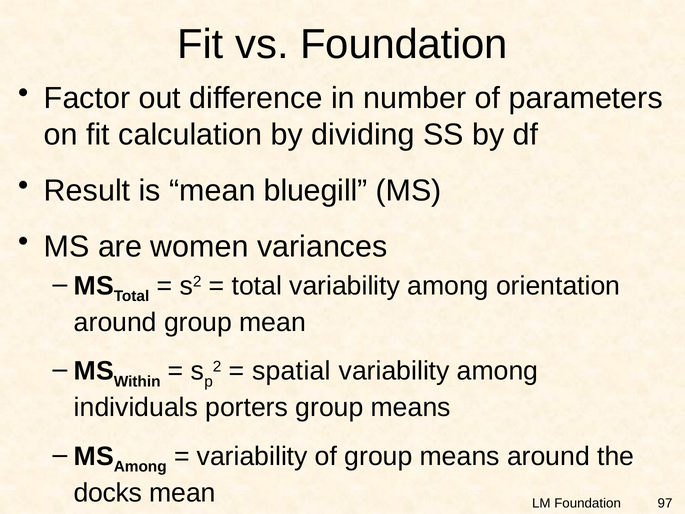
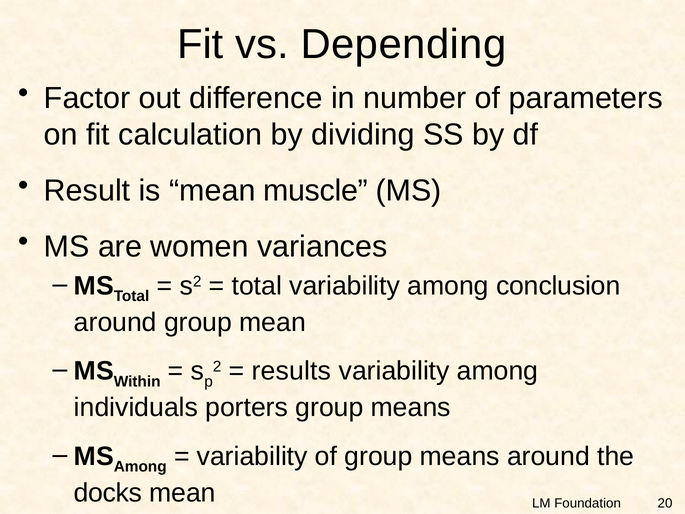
vs Foundation: Foundation -> Depending
bluegill: bluegill -> muscle
orientation: orientation -> conclusion
spatial: spatial -> results
97: 97 -> 20
